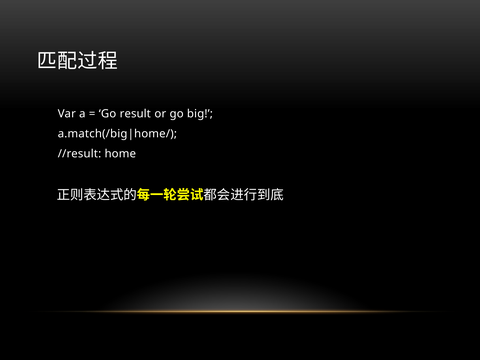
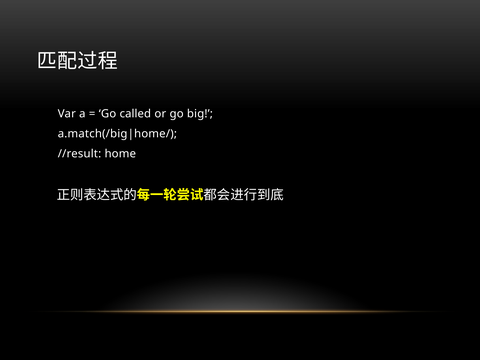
result: result -> called
